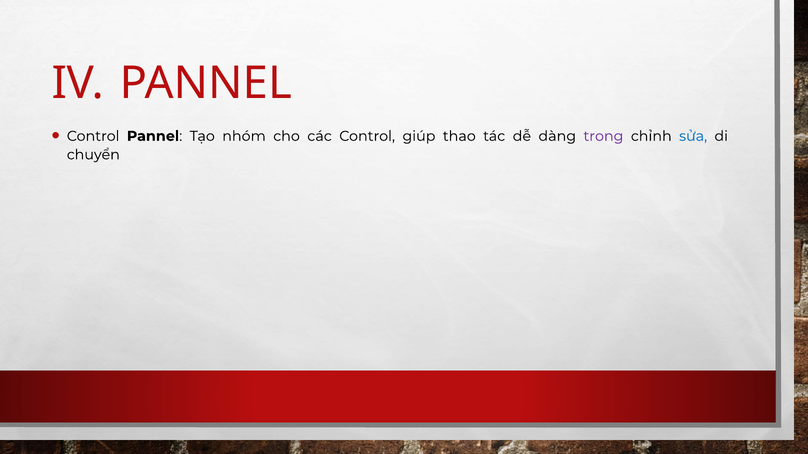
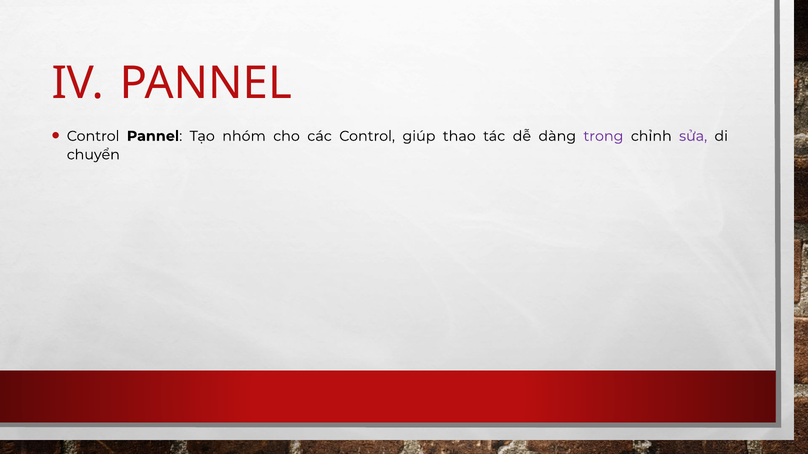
sửa colour: blue -> purple
